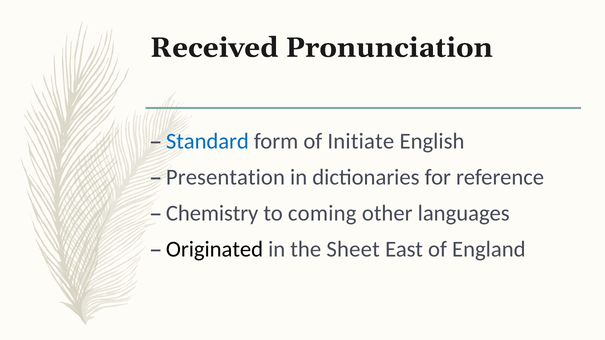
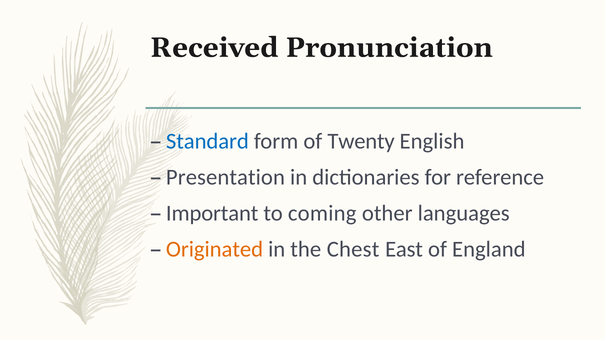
Initiate: Initiate -> Twenty
Chemistry: Chemistry -> Important
Originated colour: black -> orange
Sheet: Sheet -> Chest
